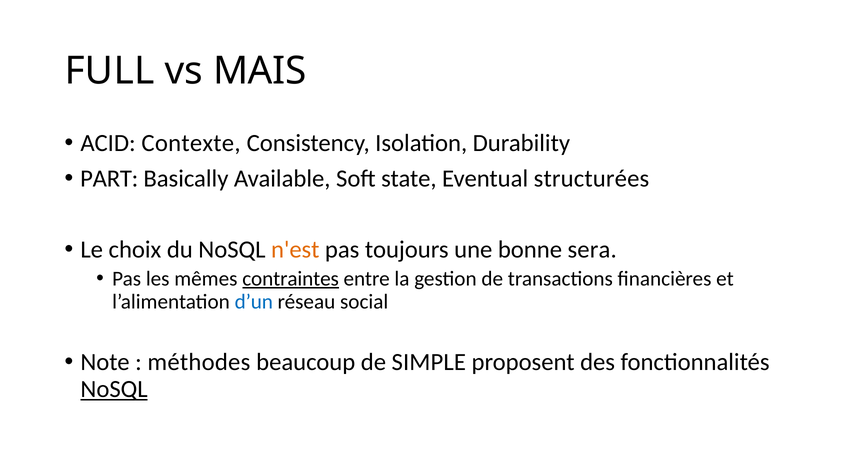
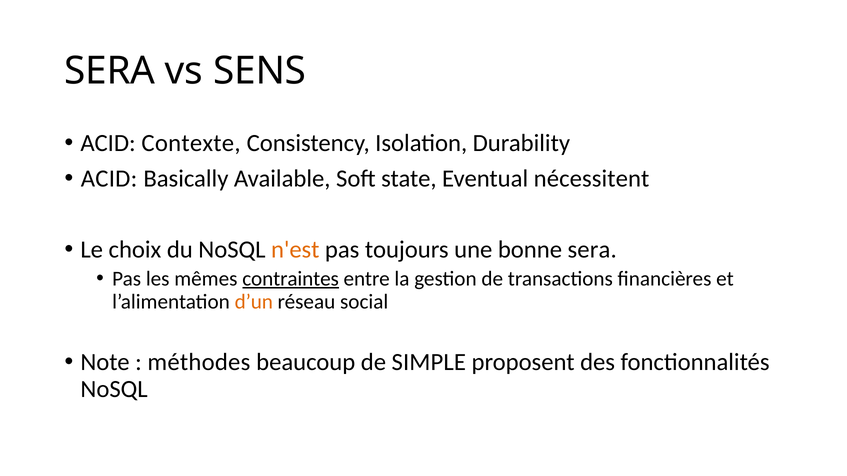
FULL at (109, 71): FULL -> SERA
MAIS: MAIS -> SENS
PART at (109, 179): PART -> ACID
structurées: structurées -> nécessitent
d’un colour: blue -> orange
NoSQL at (114, 389) underline: present -> none
